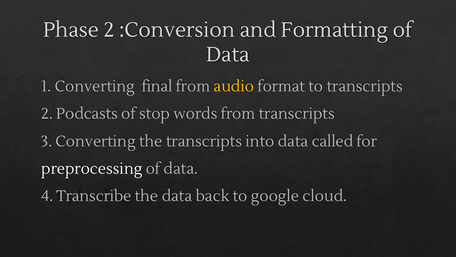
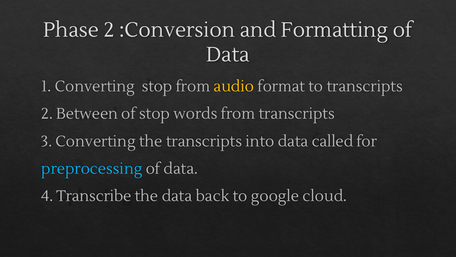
Converting final: final -> stop
Podcasts: Podcasts -> Between
preprocessing colour: white -> light blue
